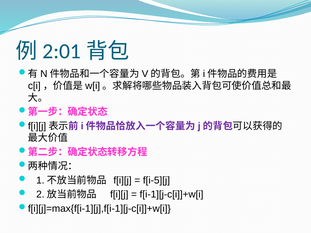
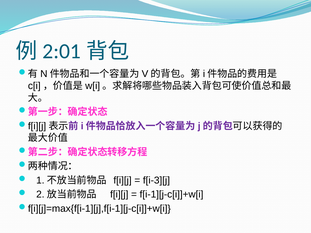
f[i-5][j: f[i-5][j -> f[i-3][j
